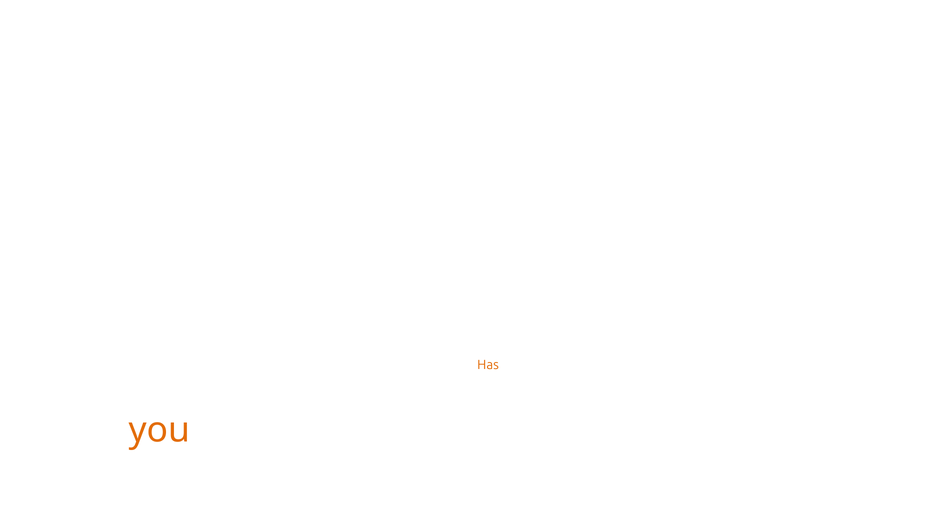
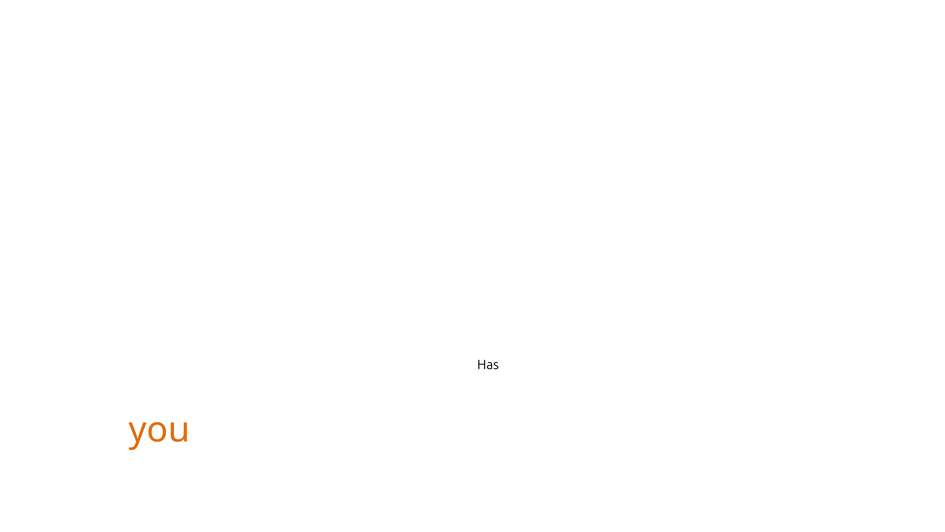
Has colour: orange -> black
